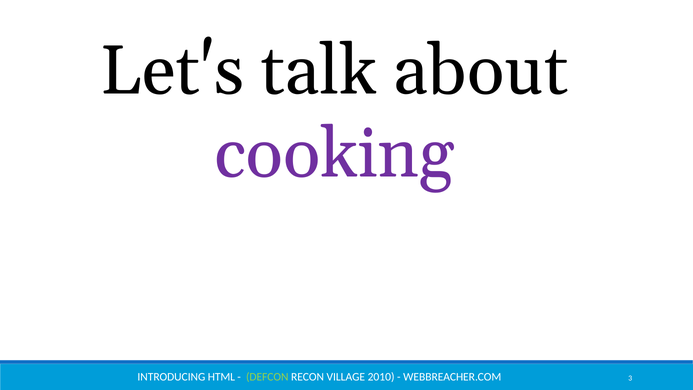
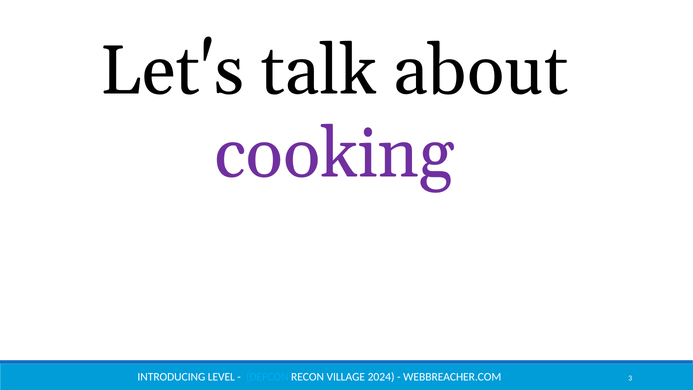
HTML: HTML -> LEVEL
DEFCON colour: light green -> light blue
2010: 2010 -> 2024
